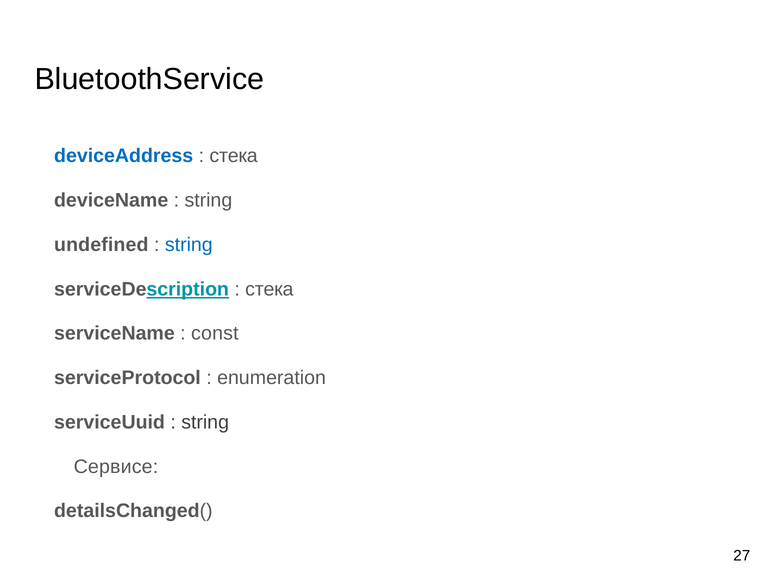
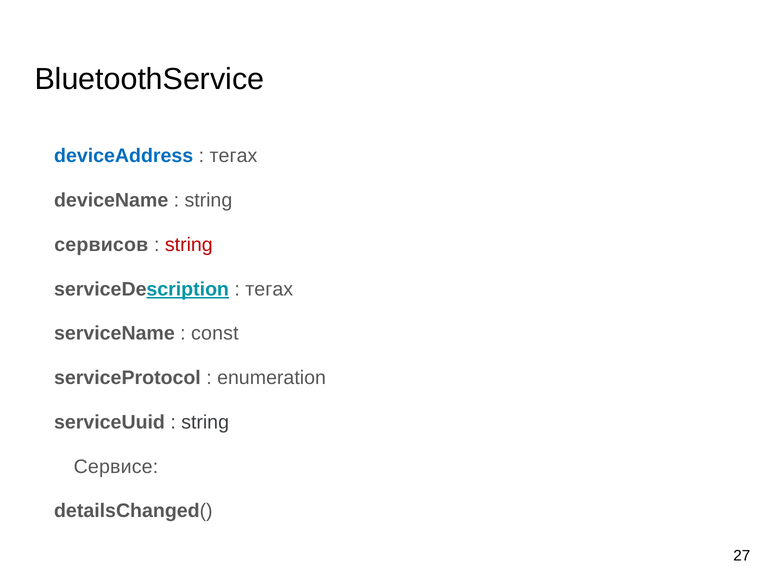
стека at (234, 156): стека -> тегах
undefined: undefined -> сервисов
string at (189, 245) colour: blue -> red
стека at (269, 289): стека -> тегах
